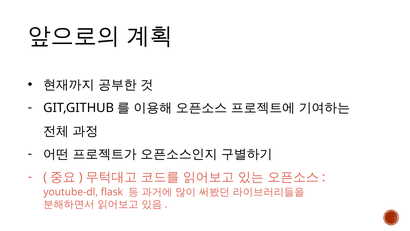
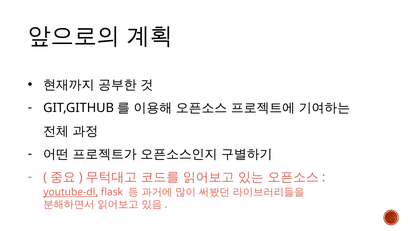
youtube-dl underline: none -> present
